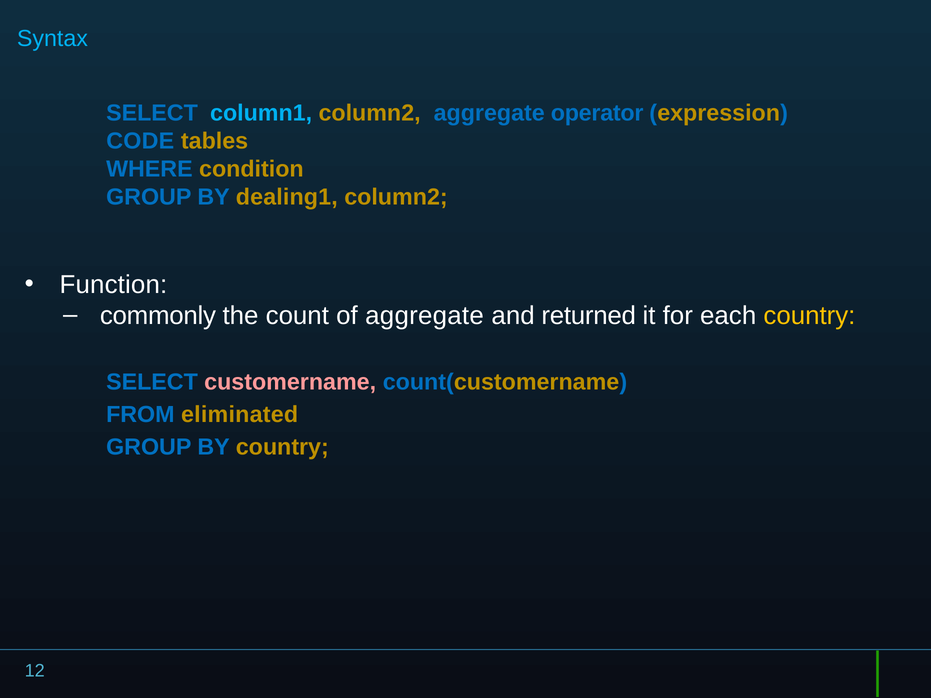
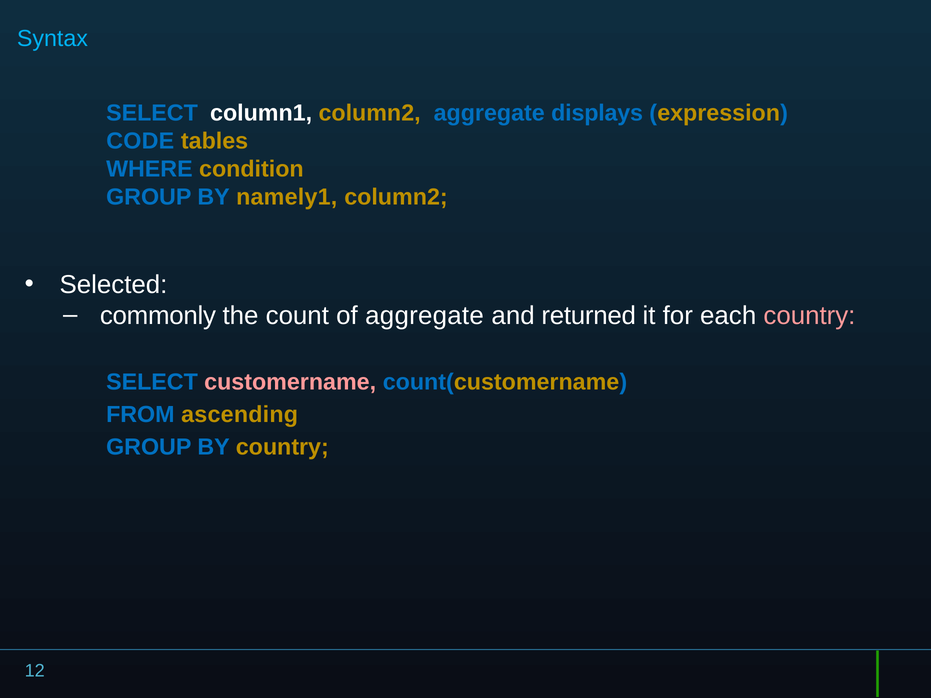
column1 colour: light blue -> white
operator: operator -> displays
dealing1: dealing1 -> namely1
Function: Function -> Selected
country at (809, 316) colour: yellow -> pink
eliminated: eliminated -> ascending
